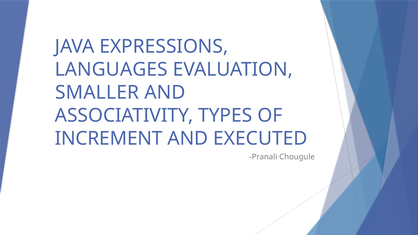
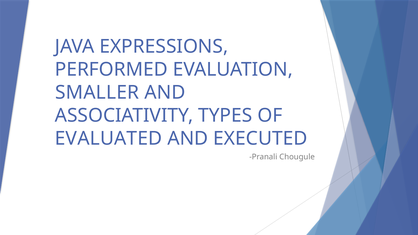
LANGUAGES: LANGUAGES -> PERFORMED
INCREMENT: INCREMENT -> EVALUATED
